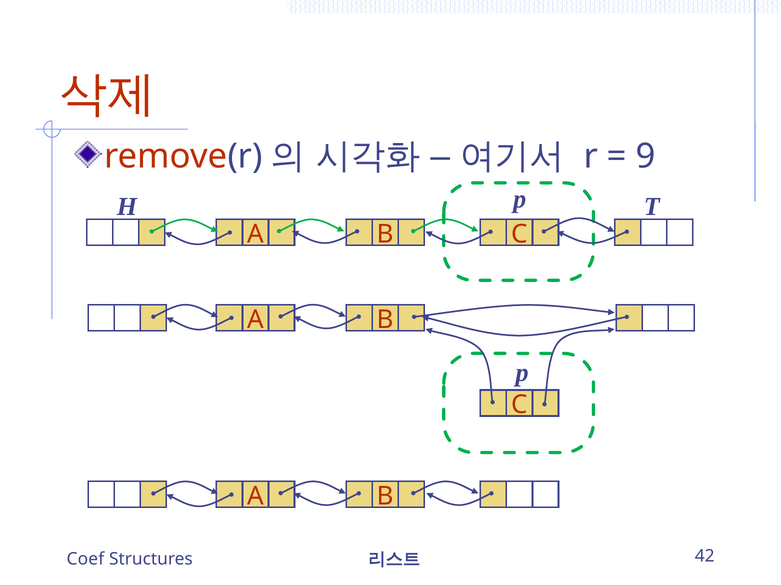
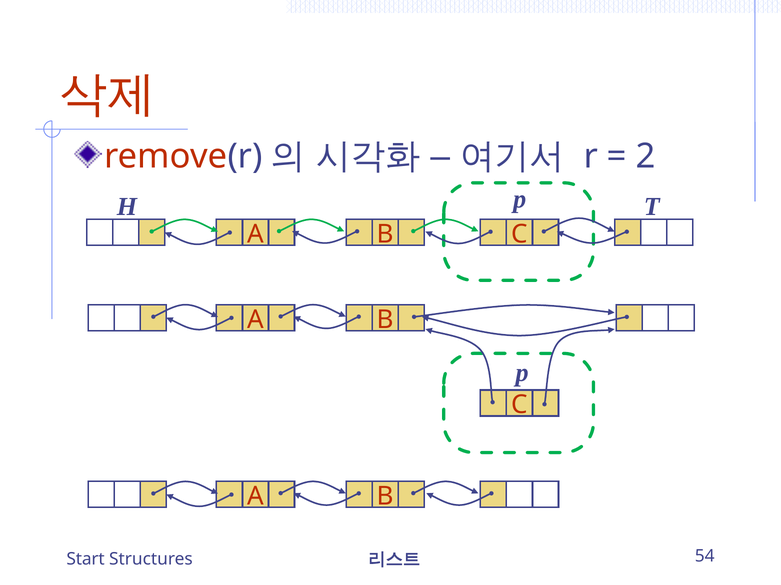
9: 9 -> 2
Coef: Coef -> Start
42: 42 -> 54
